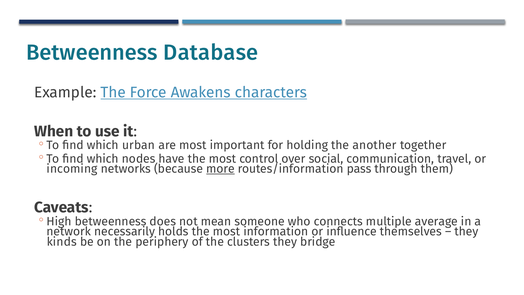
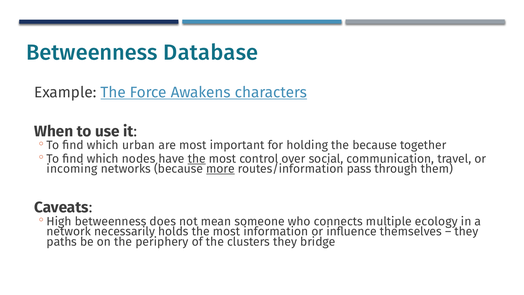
the another: another -> because
the at (197, 159) underline: none -> present
average: average -> ecology
kinds: kinds -> paths
